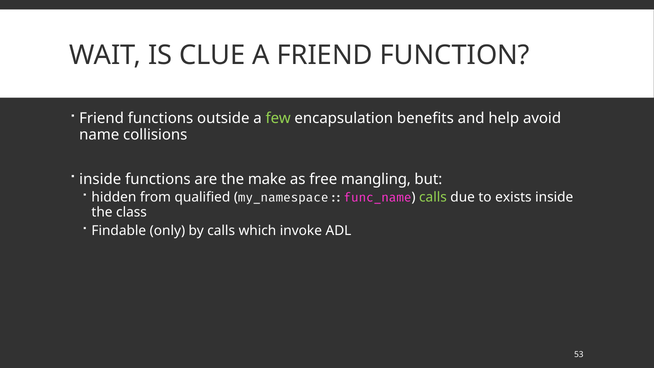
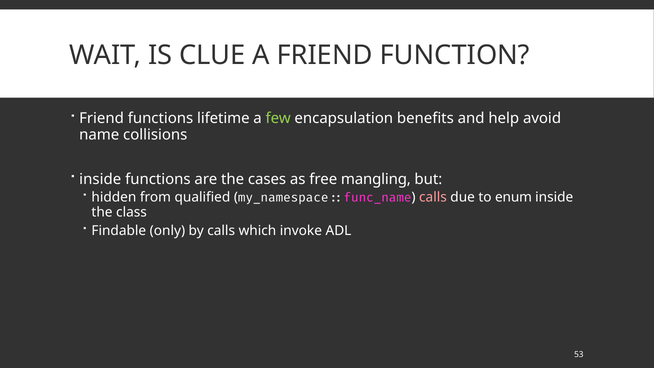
outside: outside -> lifetime
make: make -> cases
calls at (433, 197) colour: light green -> pink
exists: exists -> enum
